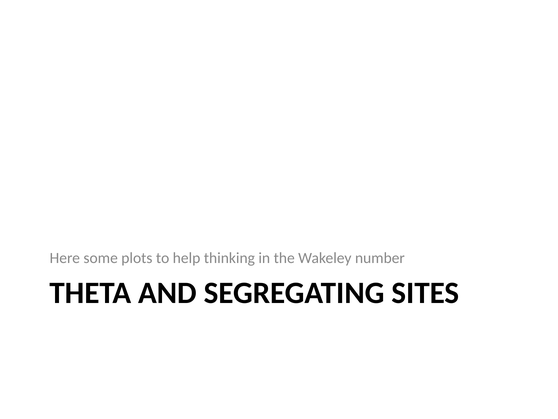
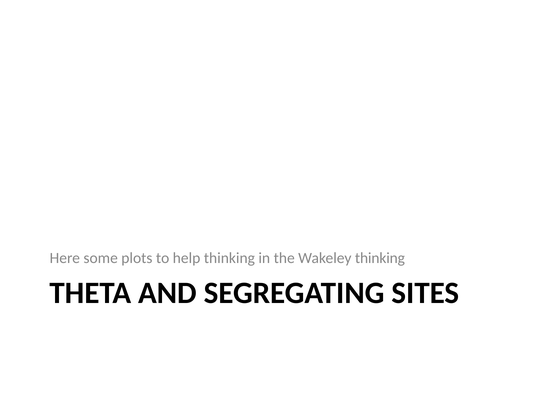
Wakeley number: number -> thinking
